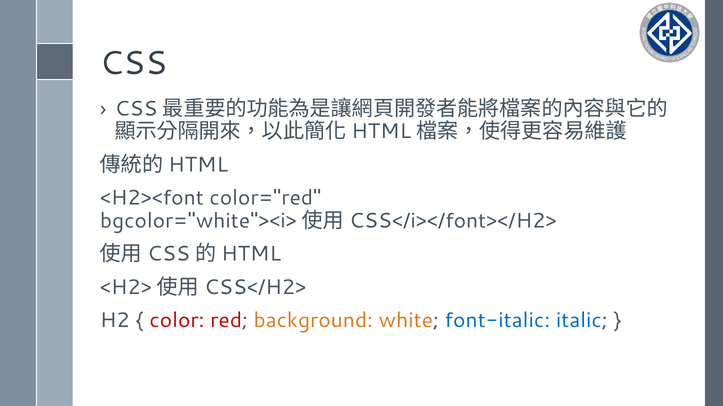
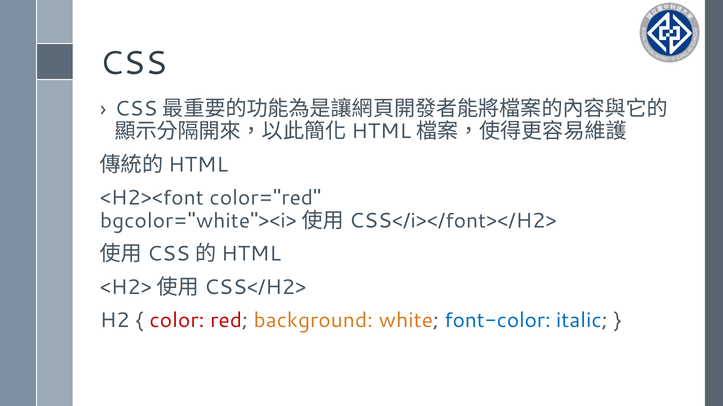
font-italic: font-italic -> font-color
